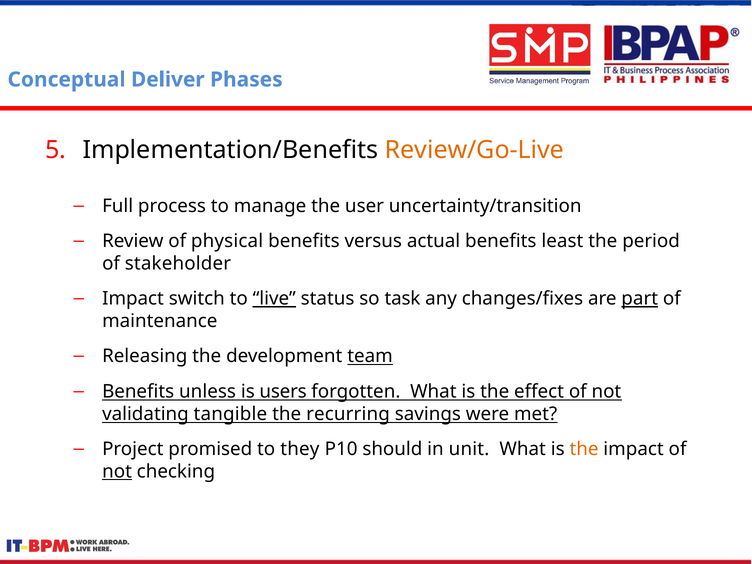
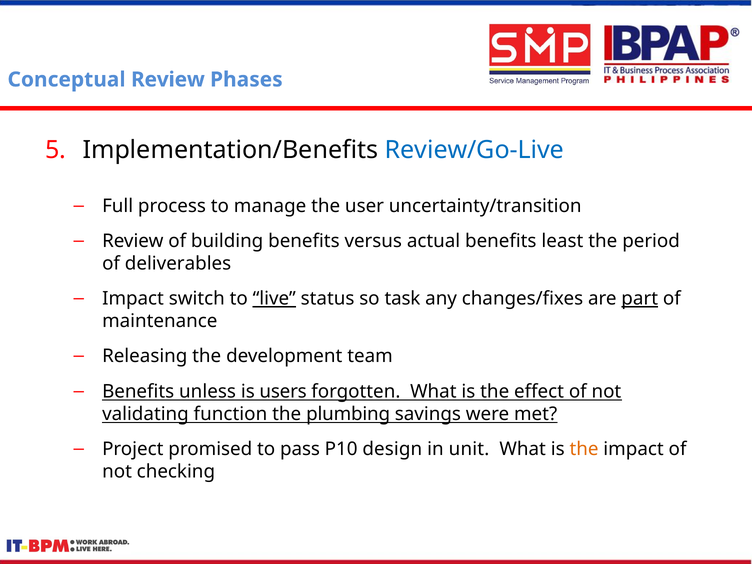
Conceptual Deliver: Deliver -> Review
Review/Go-Live colour: orange -> blue
physical: physical -> building
stakeholder: stakeholder -> deliverables
team underline: present -> none
tangible: tangible -> function
recurring: recurring -> plumbing
they: they -> pass
should: should -> design
not at (117, 472) underline: present -> none
